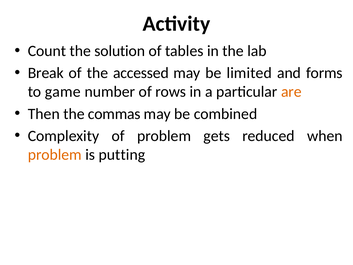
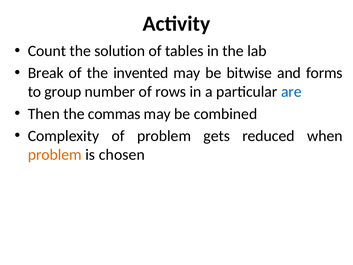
accessed: accessed -> invented
limited: limited -> bitwise
game: game -> group
are colour: orange -> blue
putting: putting -> chosen
